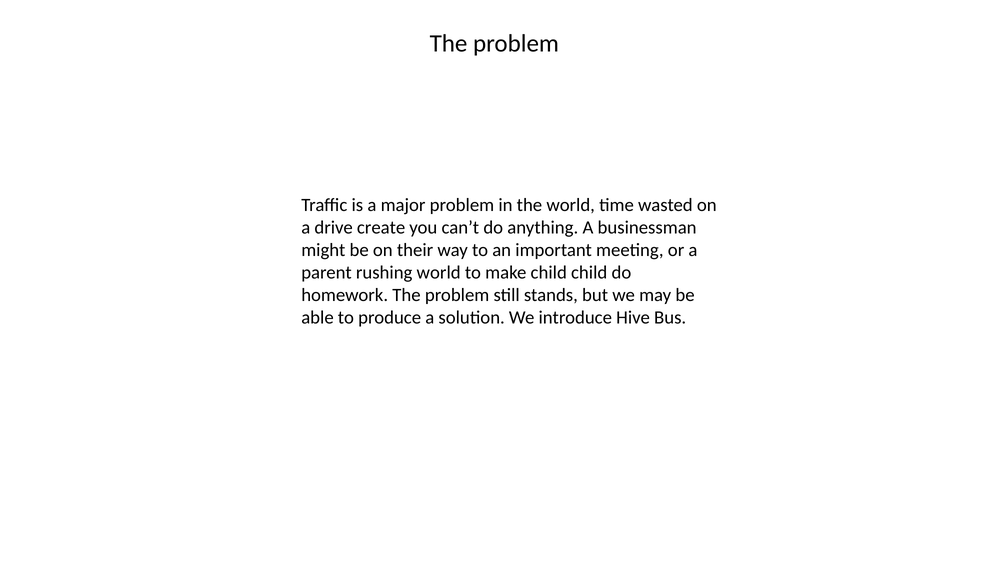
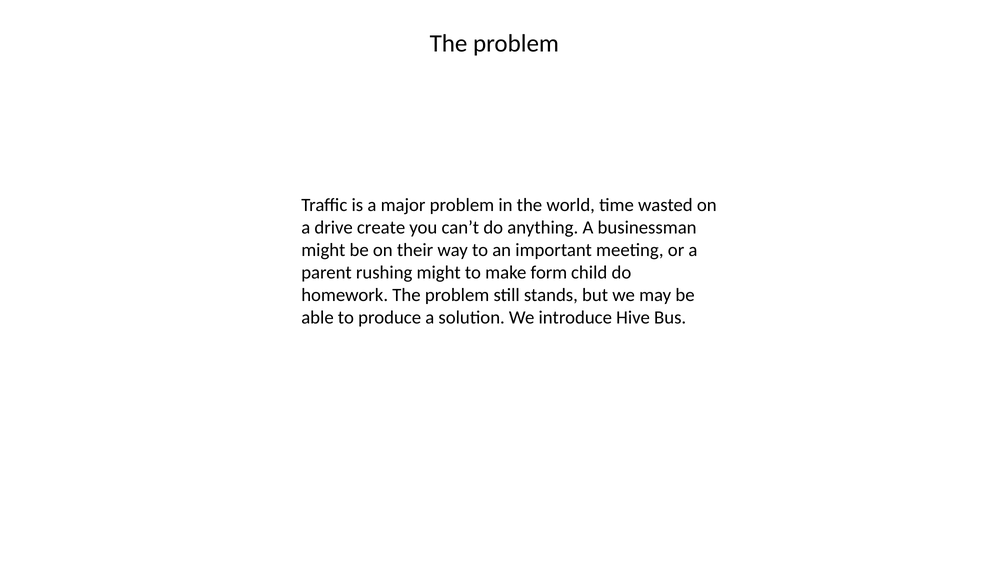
rushing world: world -> might
make child: child -> form
